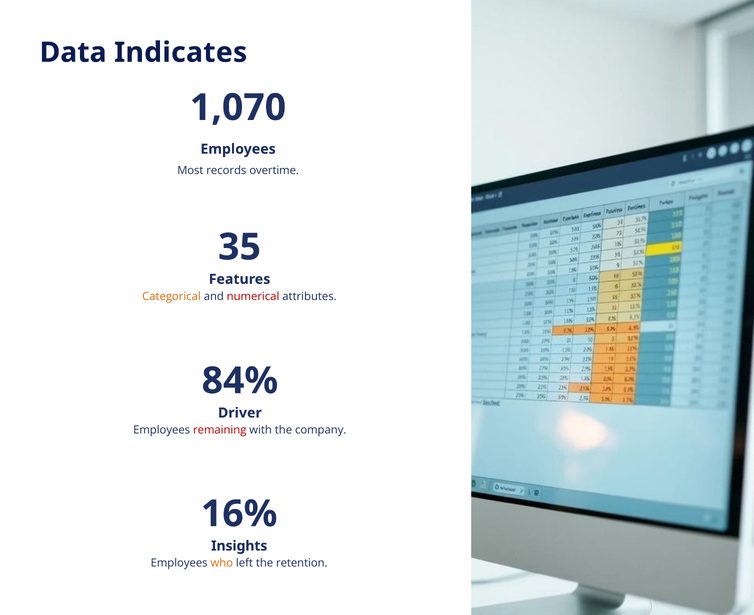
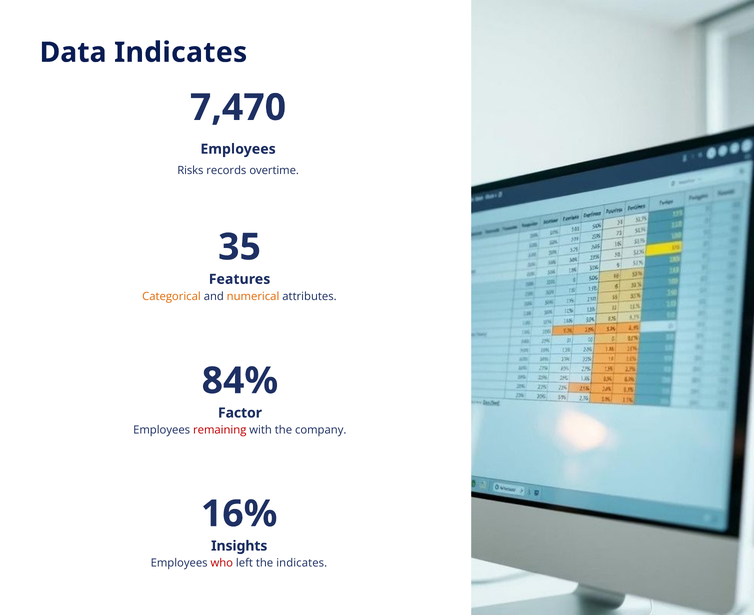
1,070: 1,070 -> 7,470
Most: Most -> Risks
numerical colour: red -> orange
Driver: Driver -> Factor
who colour: orange -> red
the retention: retention -> indicates
